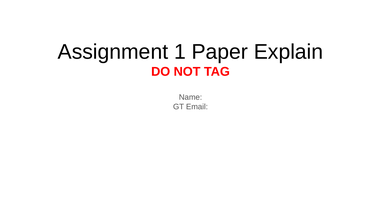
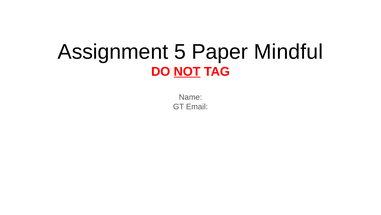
1: 1 -> 5
Explain: Explain -> Mindful
NOT underline: none -> present
